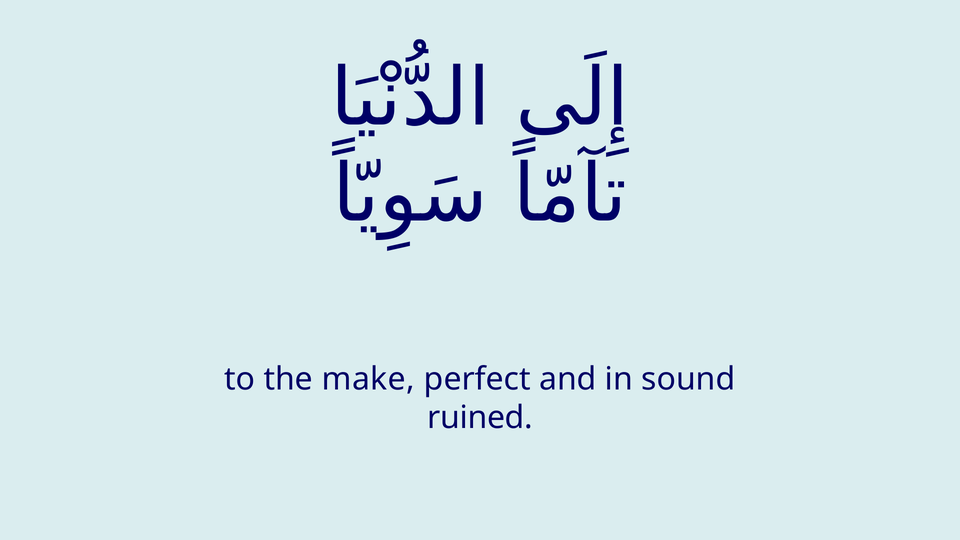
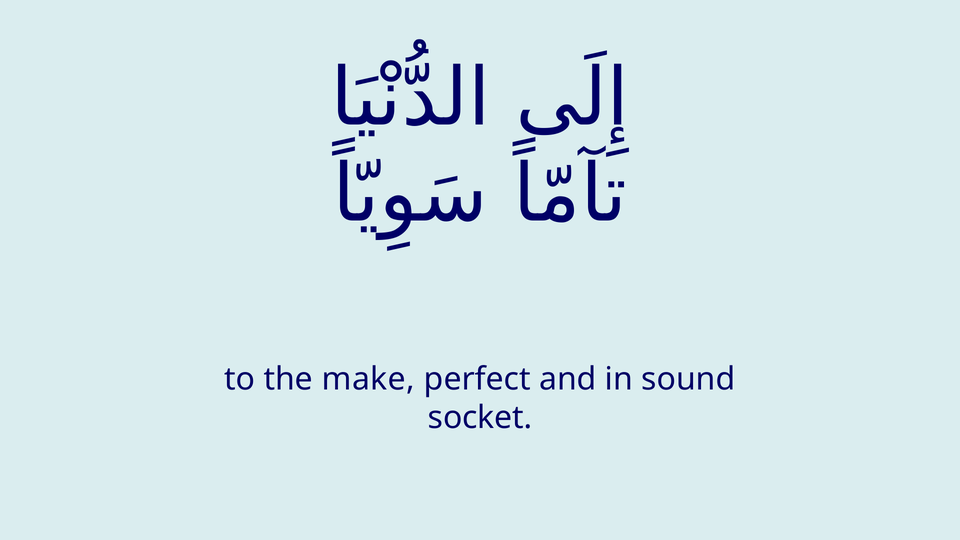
ruined: ruined -> socket
